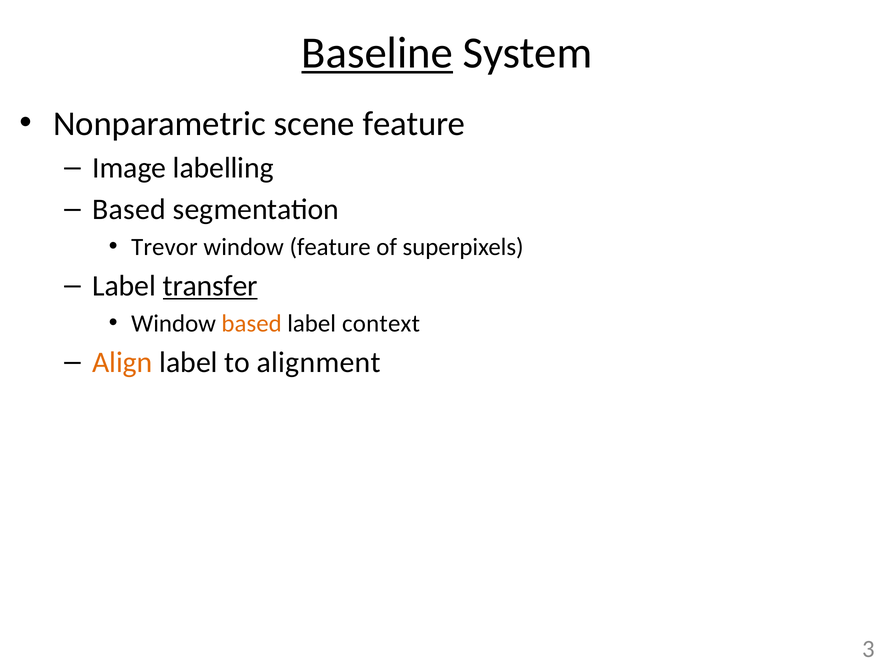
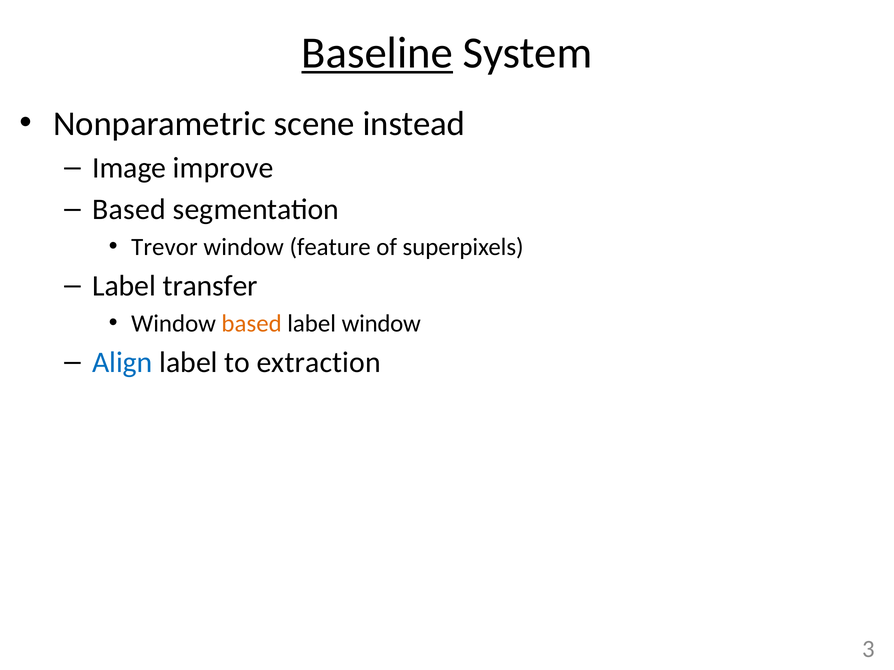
scene feature: feature -> instead
labelling: labelling -> improve
transfer underline: present -> none
label context: context -> window
Align colour: orange -> blue
alignment: alignment -> extraction
